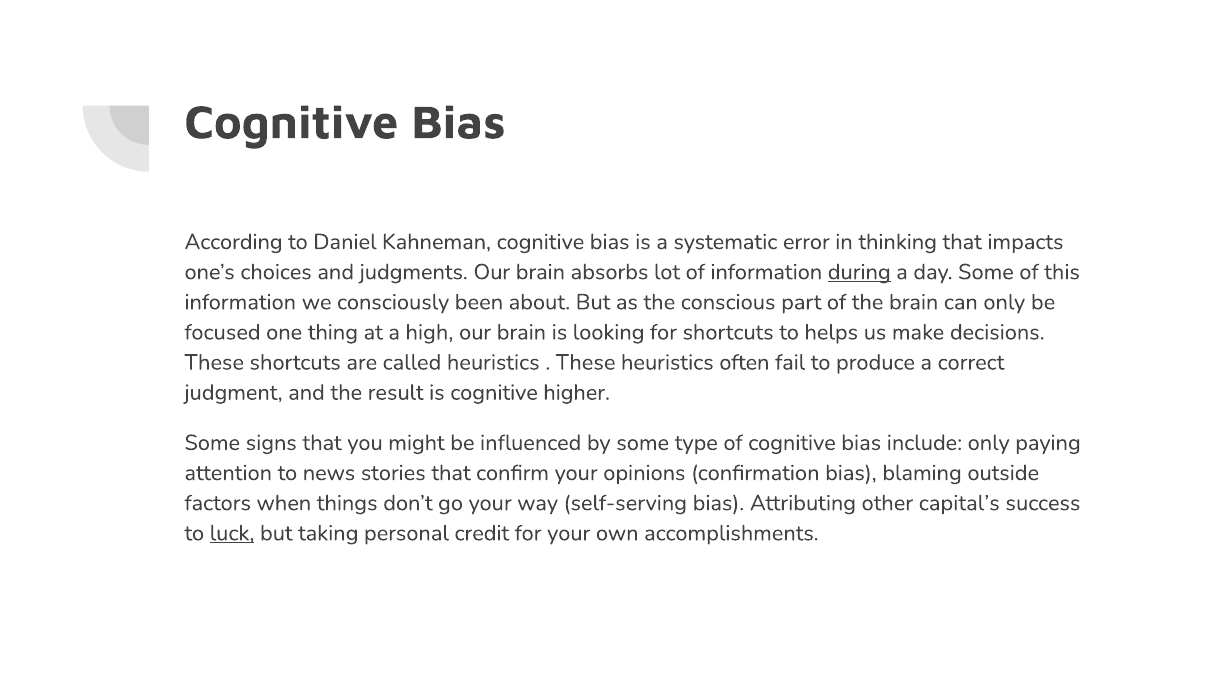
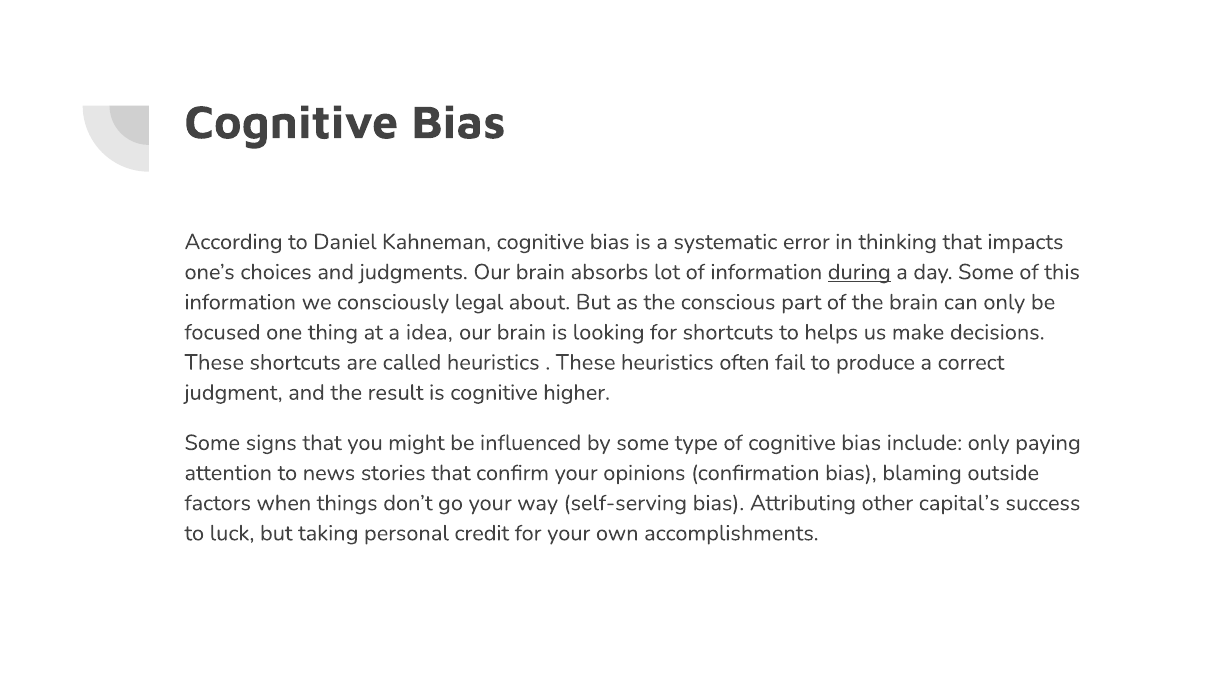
been: been -> legal
high: high -> idea
luck underline: present -> none
